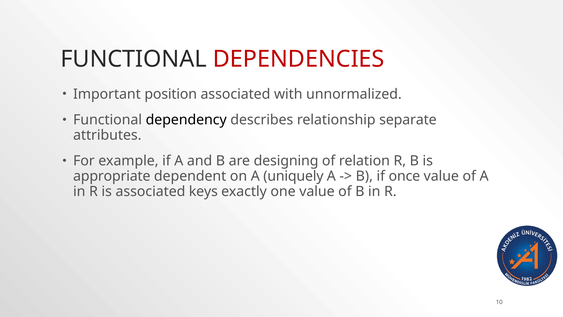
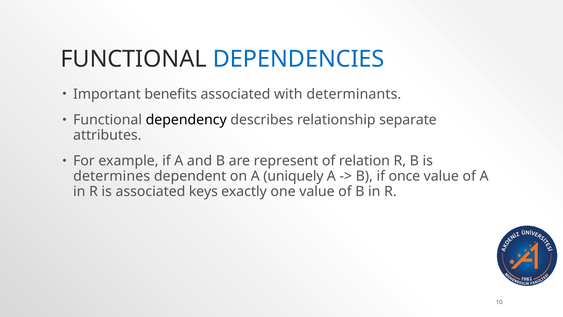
DEPENDENCIES colour: red -> blue
position: position -> benefits
unnormalized: unnormalized -> determinants
designing: designing -> represent
appropriate: appropriate -> determines
